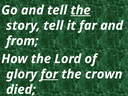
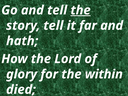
from: from -> hath
for underline: present -> none
crown: crown -> within
